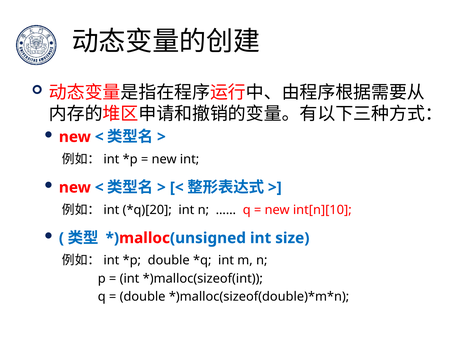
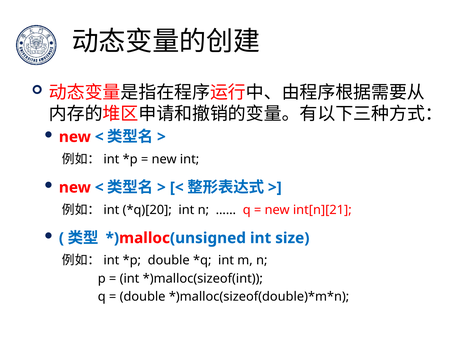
int[n][10: int[n][10 -> int[n][21
